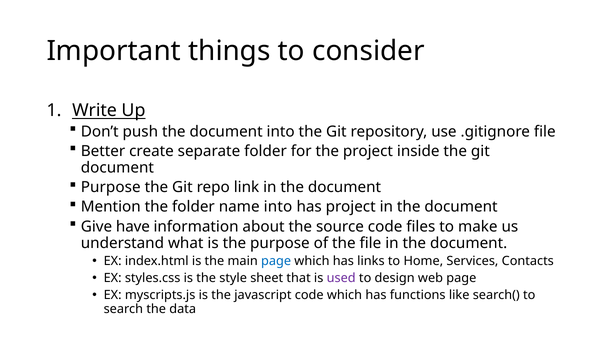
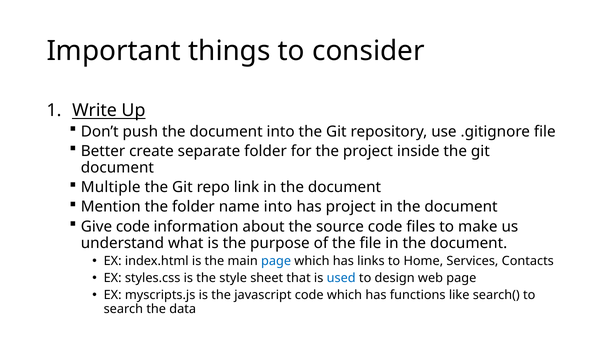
Purpose at (111, 187): Purpose -> Multiple
Give have: have -> code
used colour: purple -> blue
